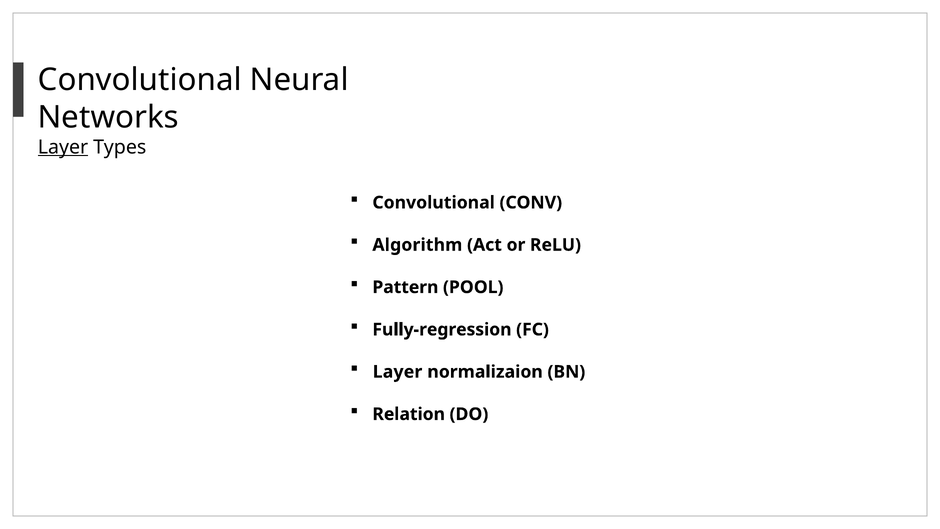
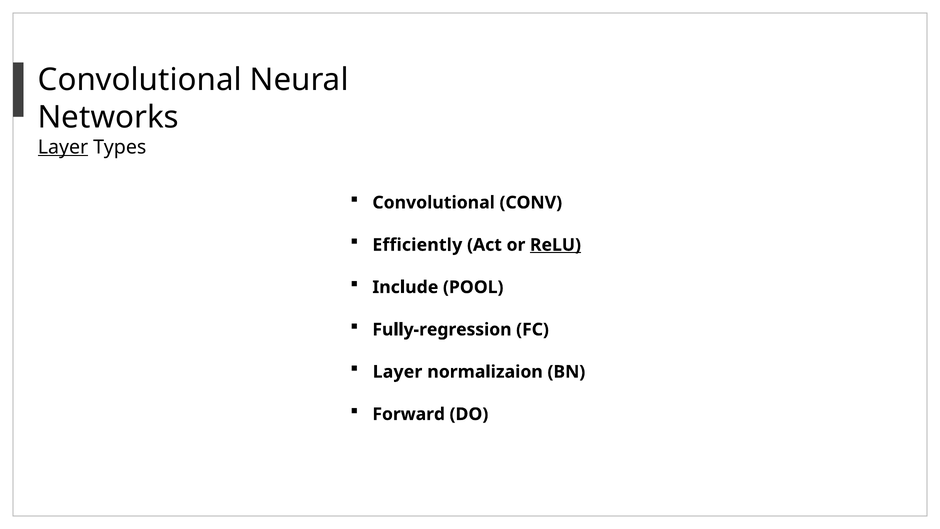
Algorithm: Algorithm -> Efficiently
ReLU underline: none -> present
Pattern: Pattern -> Include
Relation: Relation -> Forward
